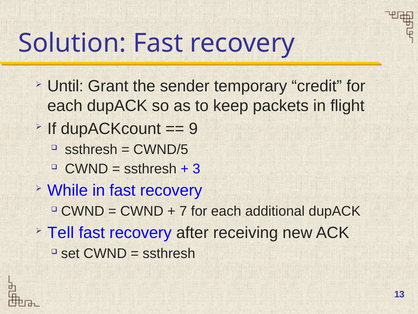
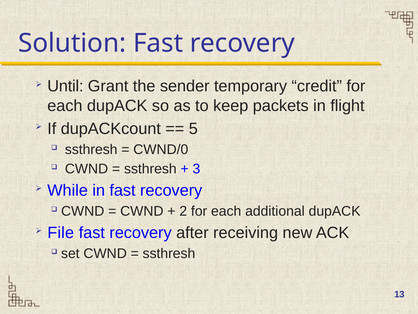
9: 9 -> 5
CWND/5: CWND/5 -> CWND/0
7: 7 -> 2
Tell: Tell -> File
